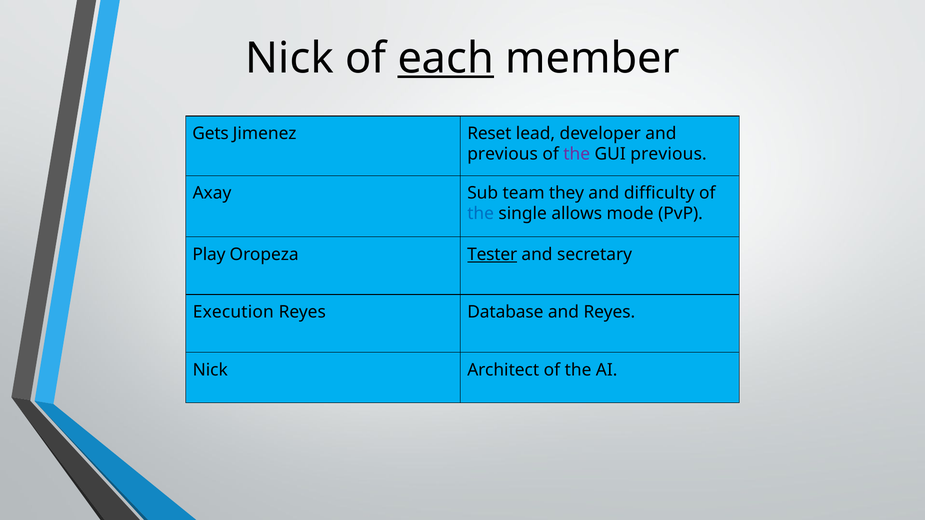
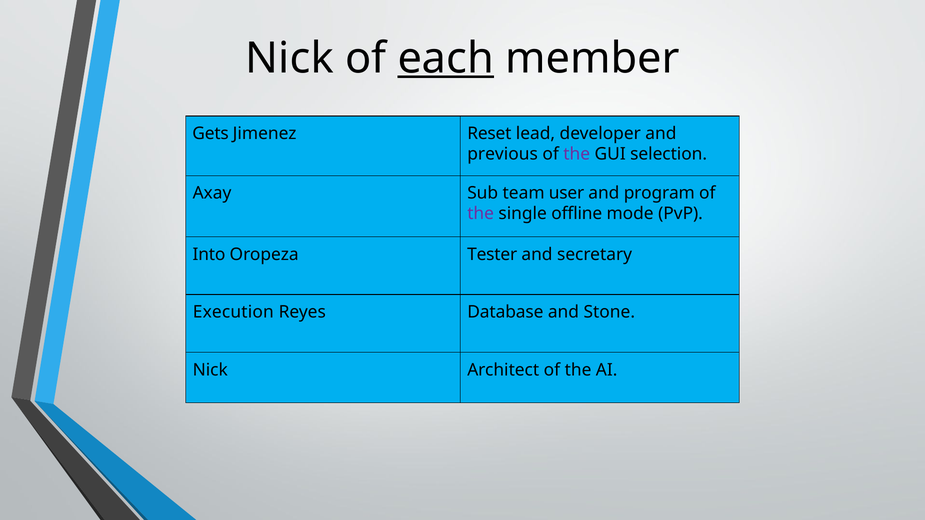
GUI previous: previous -> selection
they: they -> user
difficulty: difficulty -> program
the at (481, 214) colour: blue -> purple
allows: allows -> offline
Play: Play -> Into
Tester underline: present -> none
and Reyes: Reyes -> Stone
